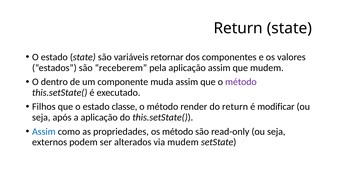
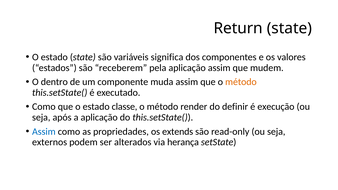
retornar: retornar -> significa
método at (241, 82) colour: purple -> orange
Filhos at (44, 107): Filhos -> Como
do return: return -> definir
modificar: modificar -> execução
os método: método -> extends
via mudem: mudem -> herança
